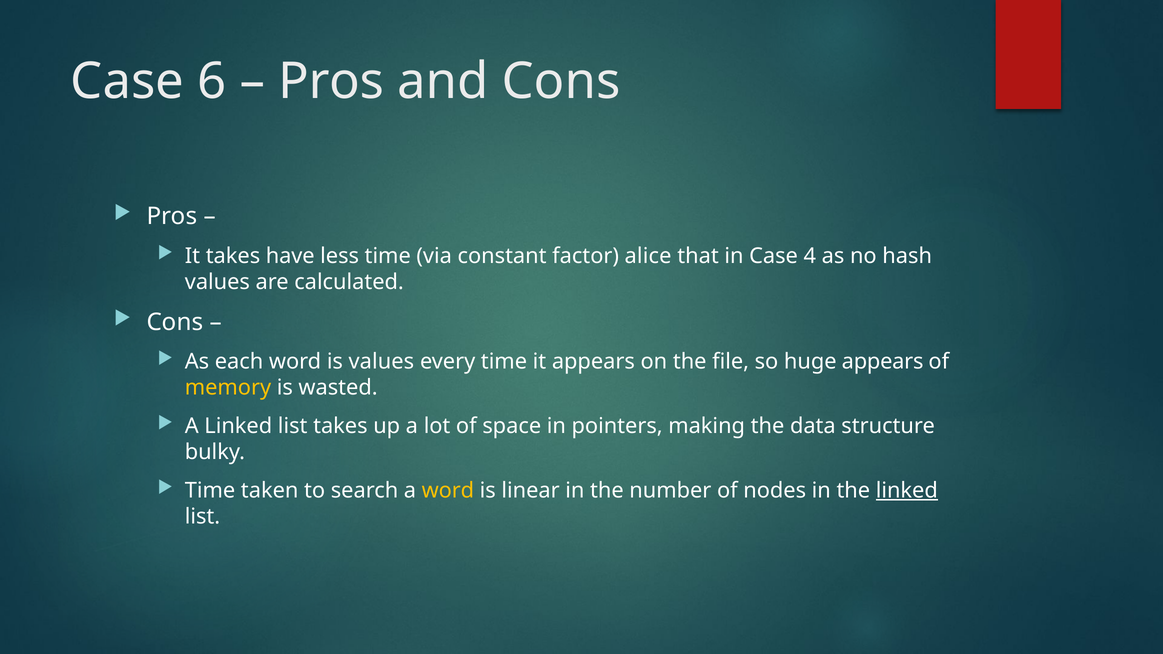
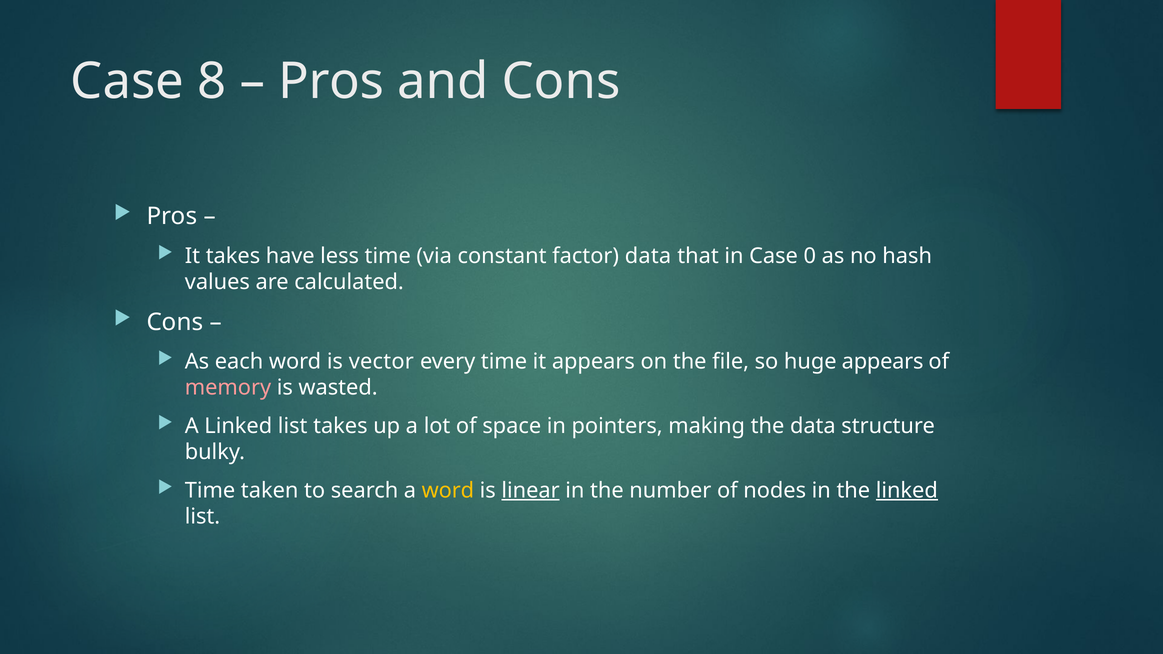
6: 6 -> 8
factor alice: alice -> data
4: 4 -> 0
is values: values -> vector
memory colour: yellow -> pink
linear underline: none -> present
